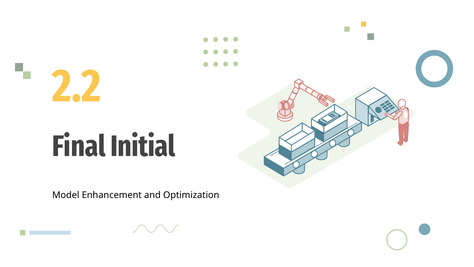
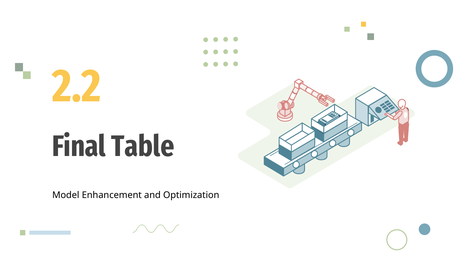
Initial: Initial -> Table
